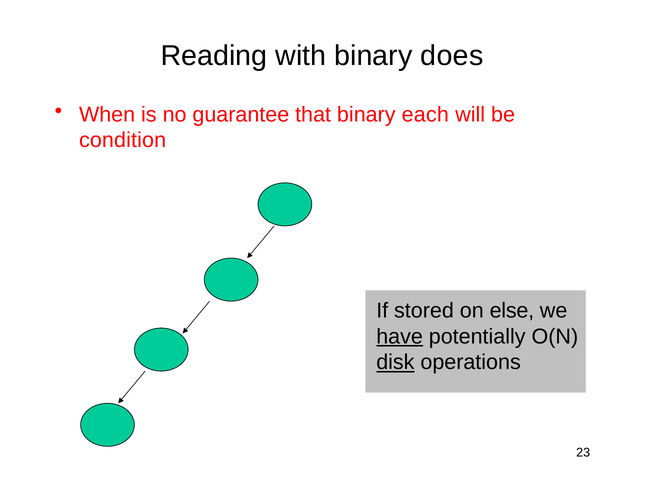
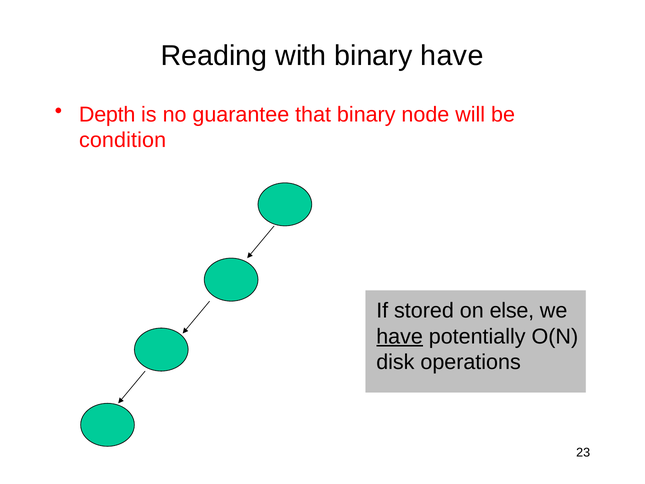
binary does: does -> have
When: When -> Depth
each: each -> node
disk underline: present -> none
